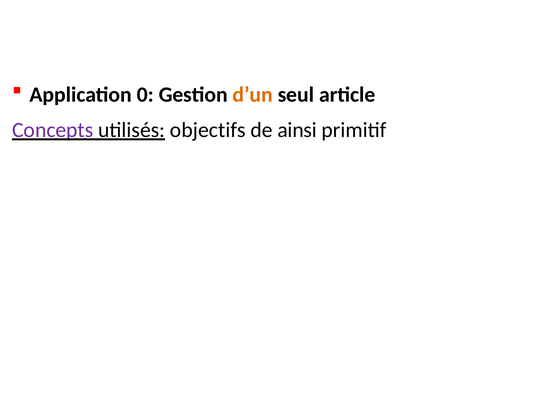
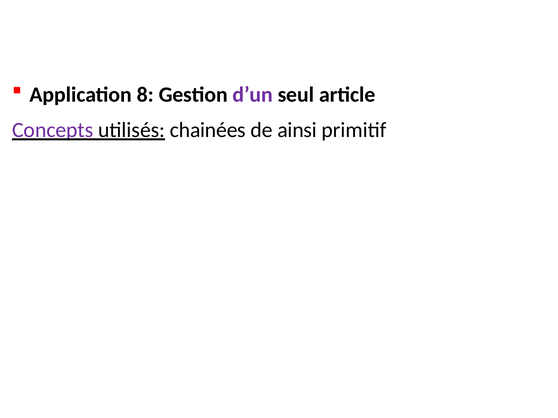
0: 0 -> 8
d’un colour: orange -> purple
objectifs: objectifs -> chainées
